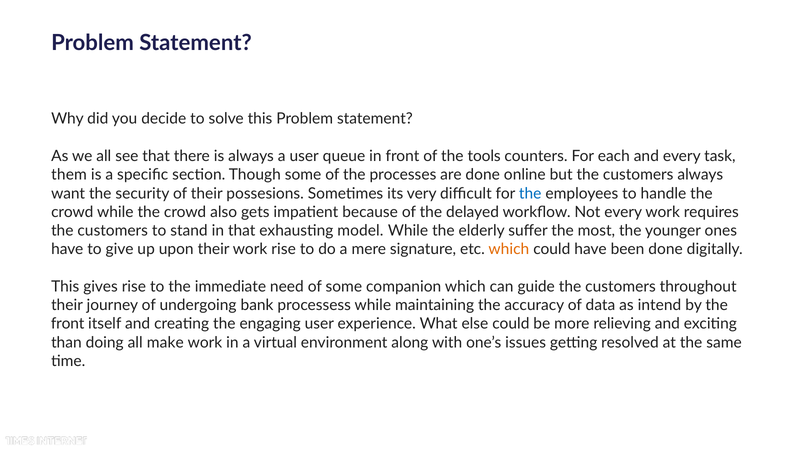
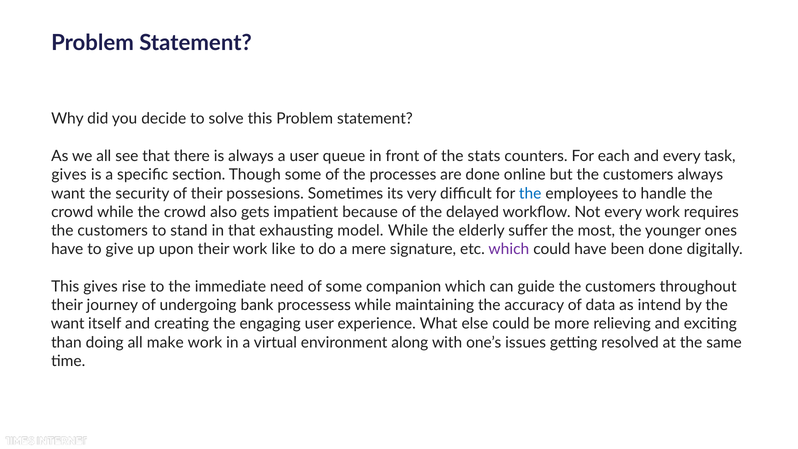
tools: tools -> stats
them at (69, 175): them -> gives
work rise: rise -> like
which at (509, 249) colour: orange -> purple
front at (68, 324): front -> want
